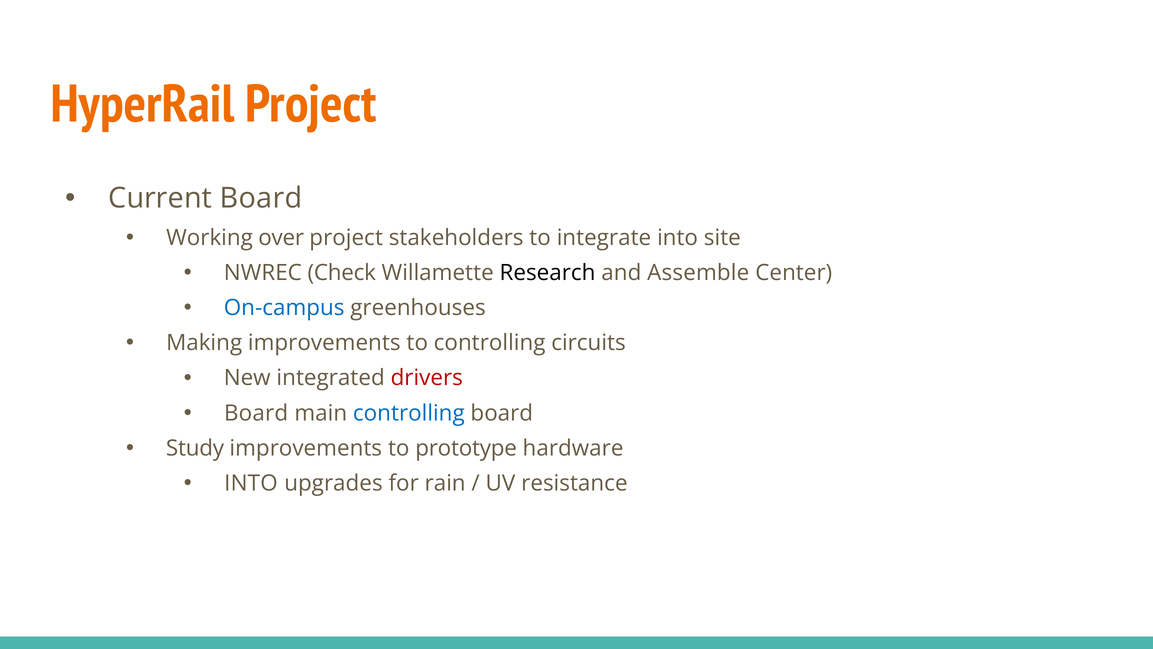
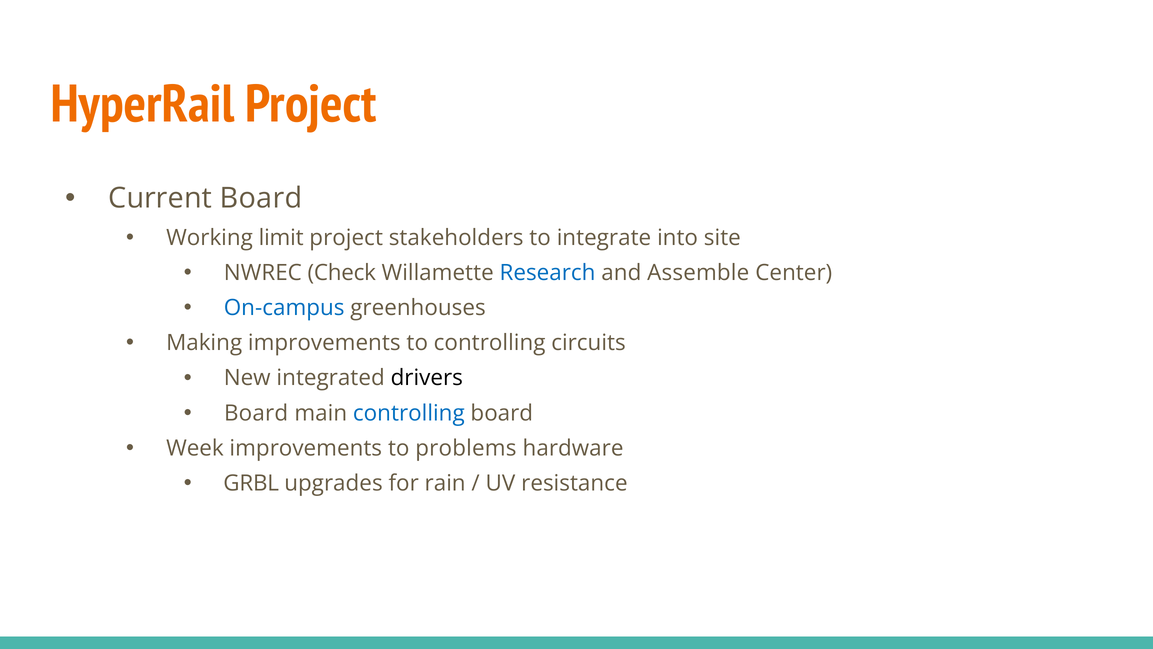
over: over -> limit
Research colour: black -> blue
drivers colour: red -> black
Study: Study -> Week
prototype: prototype -> problems
INTO at (251, 483): INTO -> GRBL
